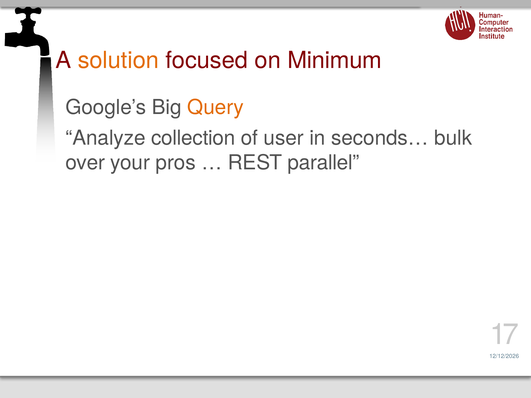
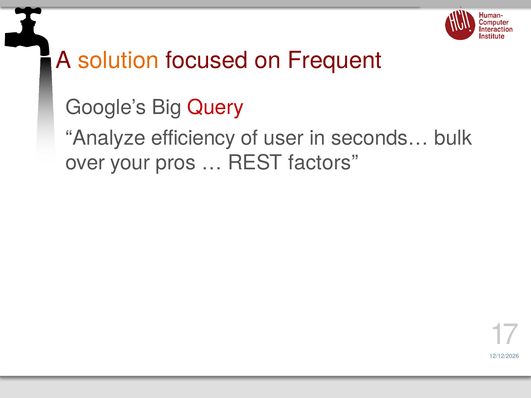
Minimum: Minimum -> Frequent
Query colour: orange -> red
collection: collection -> efficiency
parallel: parallel -> factors
